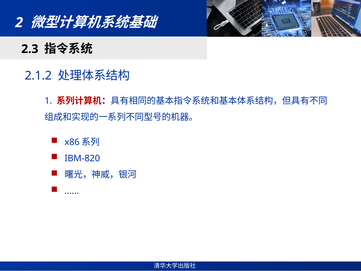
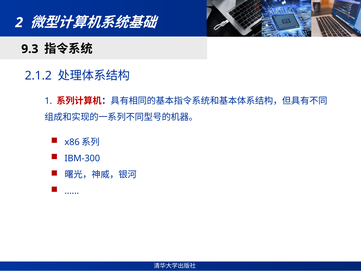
2.3: 2.3 -> 9.3
IBM-820: IBM-820 -> IBM-300
